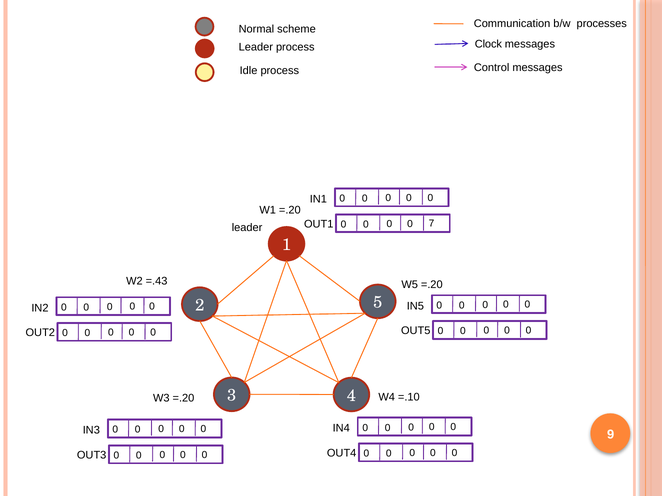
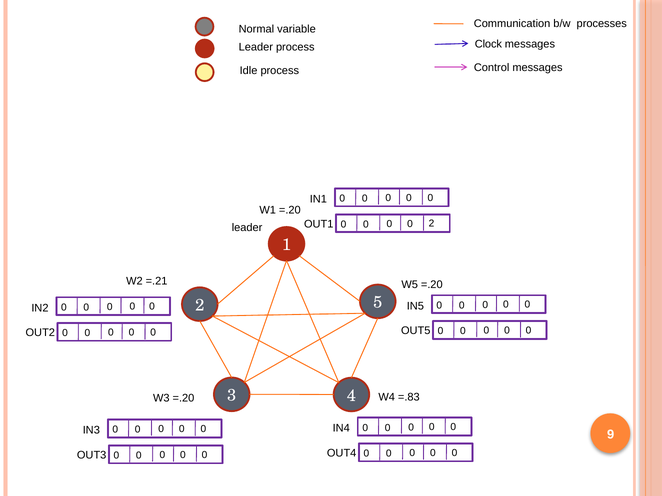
scheme: scheme -> variable
0 7: 7 -> 2
=.43: =.43 -> =.21
=.10: =.10 -> =.83
